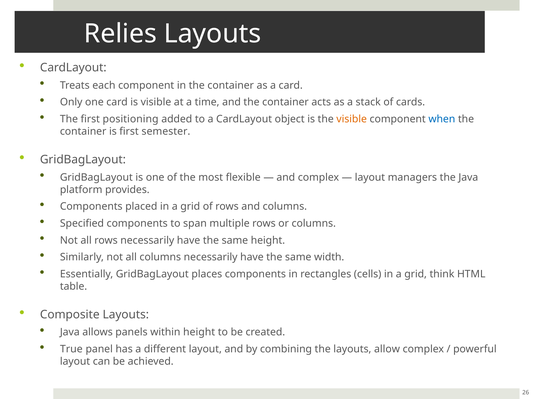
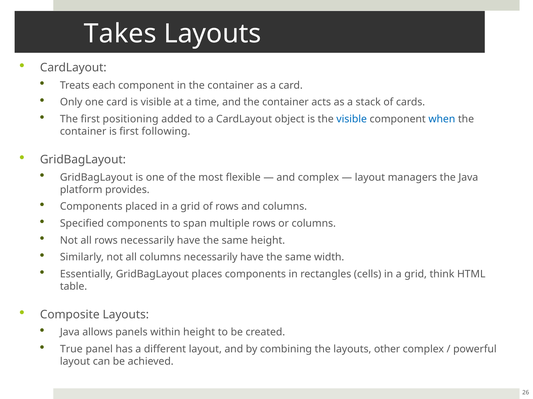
Relies: Relies -> Takes
visible at (352, 119) colour: orange -> blue
semester: semester -> following
allow: allow -> other
